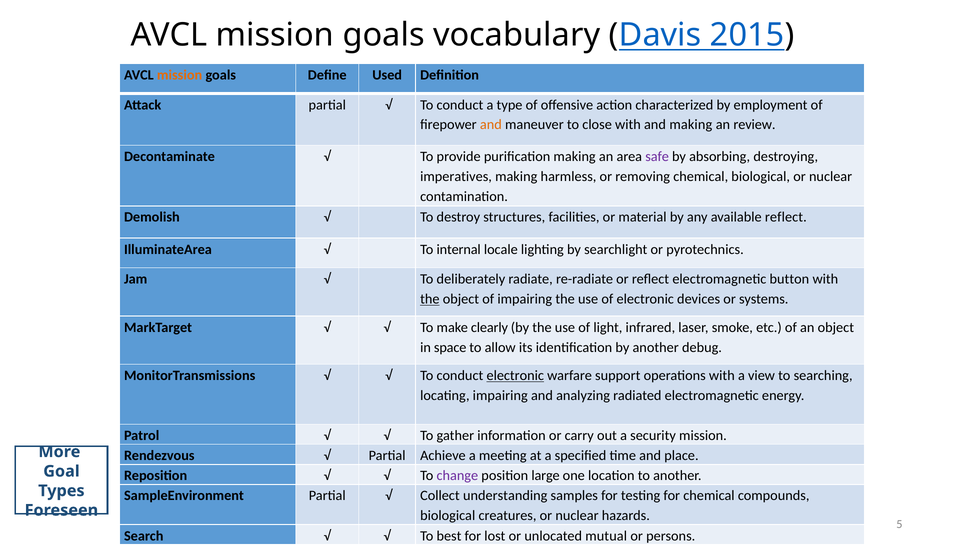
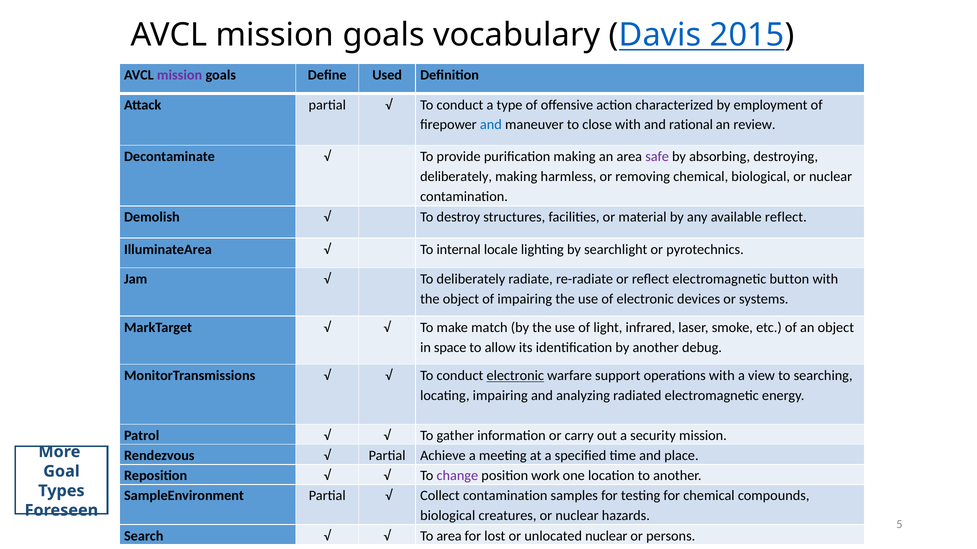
mission at (180, 75) colour: orange -> purple
and at (491, 125) colour: orange -> blue
and making: making -> rational
imperatives at (456, 177): imperatives -> deliberately
the at (430, 299) underline: present -> none
clearly: clearly -> match
large: large -> work
Collect understanding: understanding -> contamination
To best: best -> area
unlocated mutual: mutual -> nuclear
